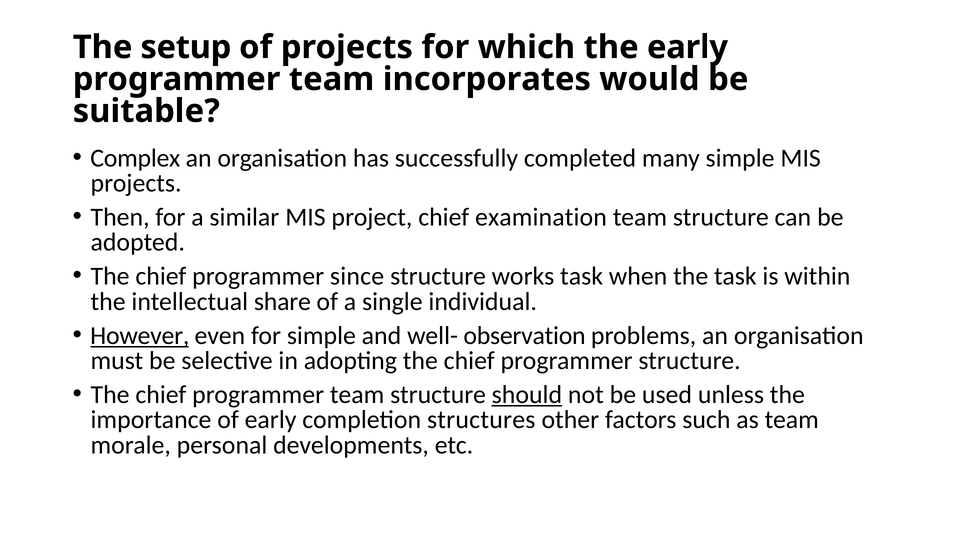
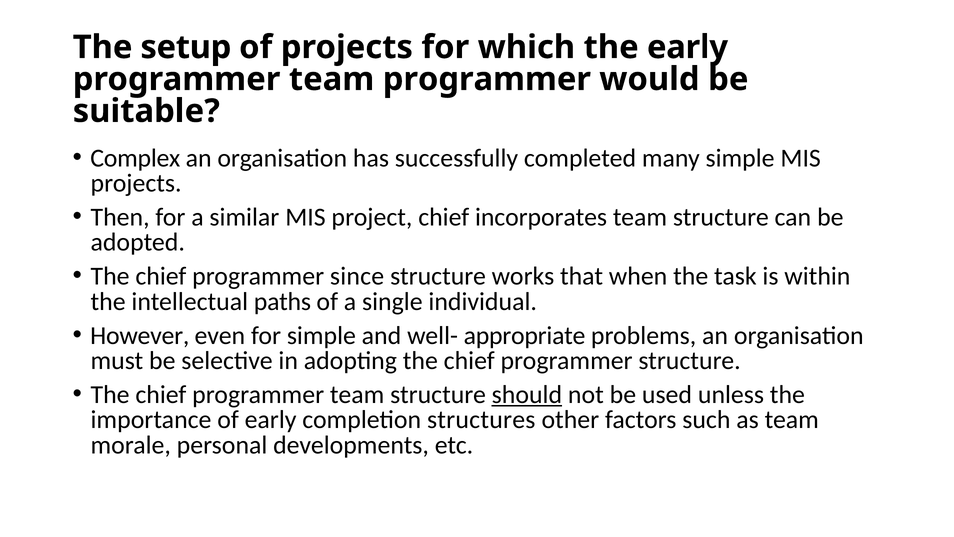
team incorporates: incorporates -> programmer
examination: examination -> incorporates
works task: task -> that
share: share -> paths
However underline: present -> none
observation: observation -> appropriate
